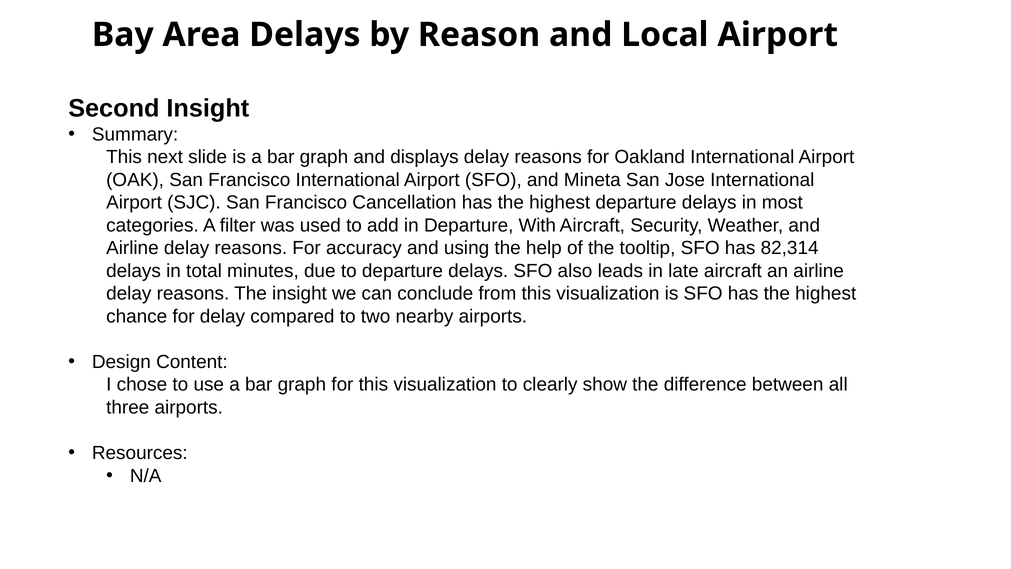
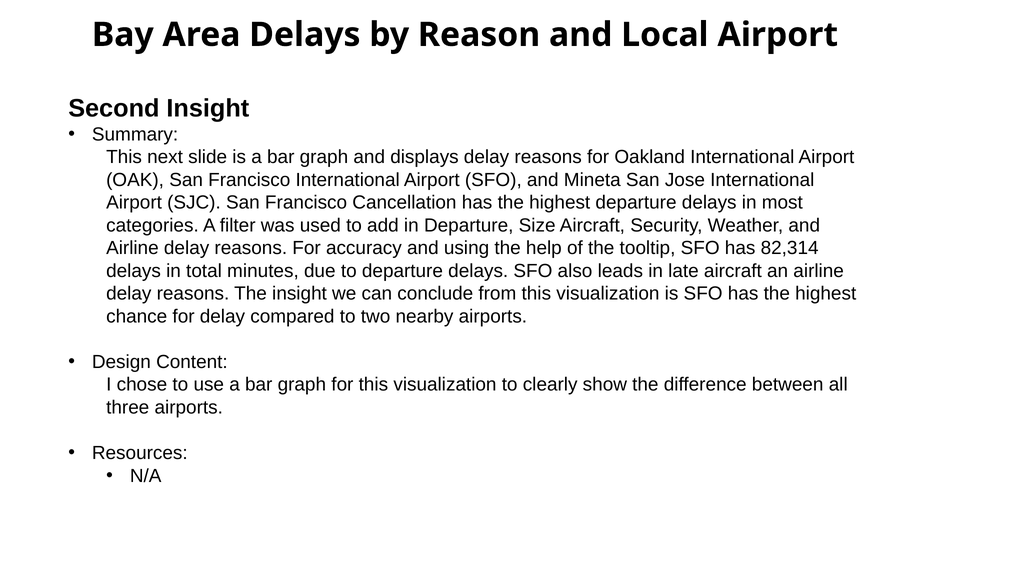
With: With -> Size
